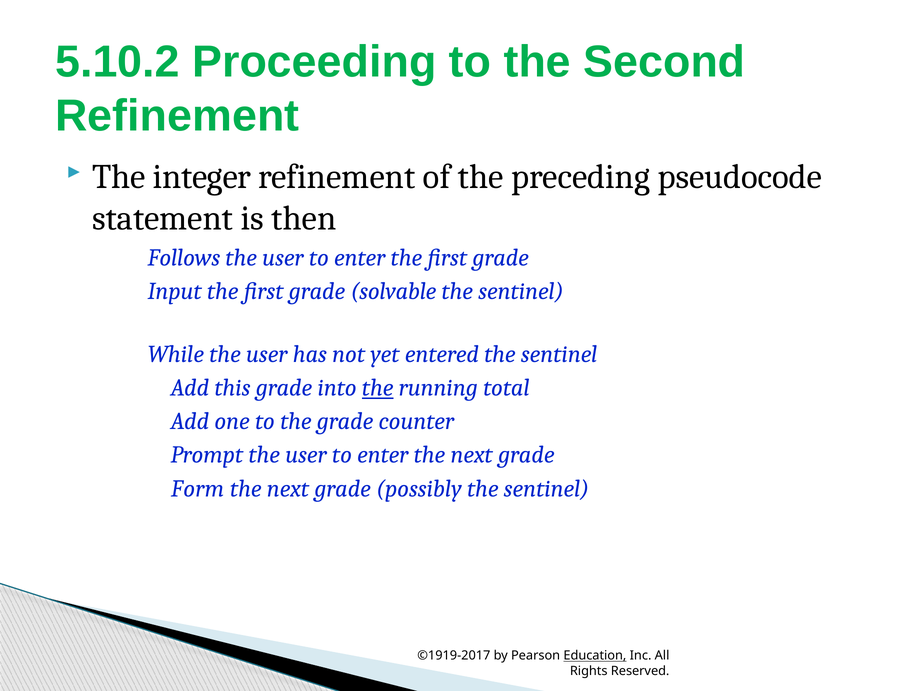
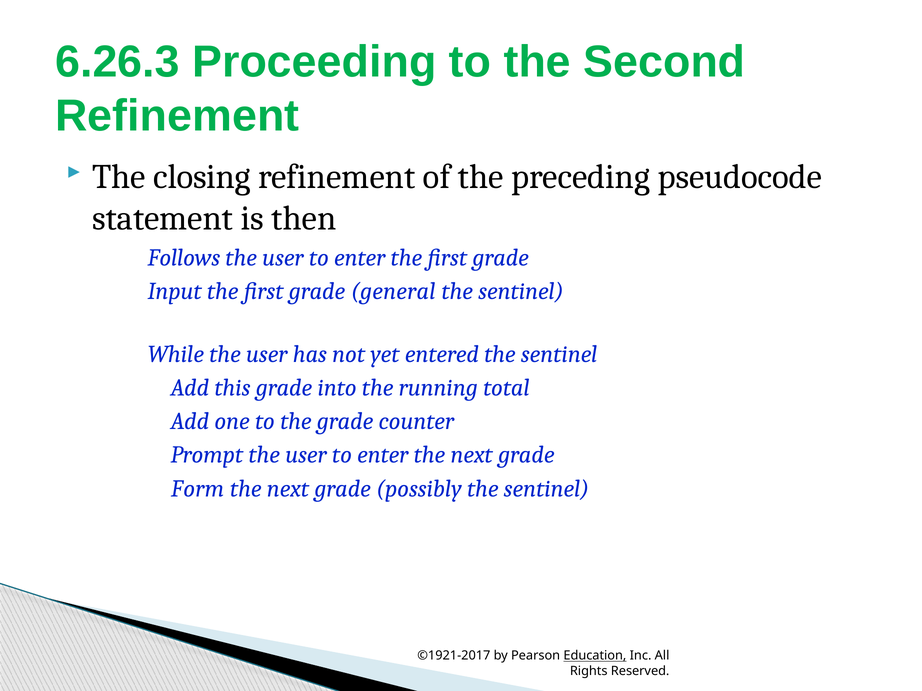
5.10.2: 5.10.2 -> 6.26.3
integer: integer -> closing
solvable: solvable -> general
the at (378, 388) underline: present -> none
©1919-2017: ©1919-2017 -> ©1921-2017
